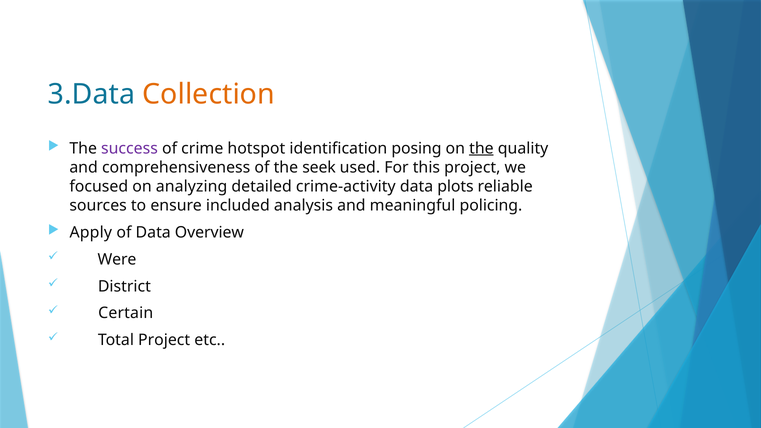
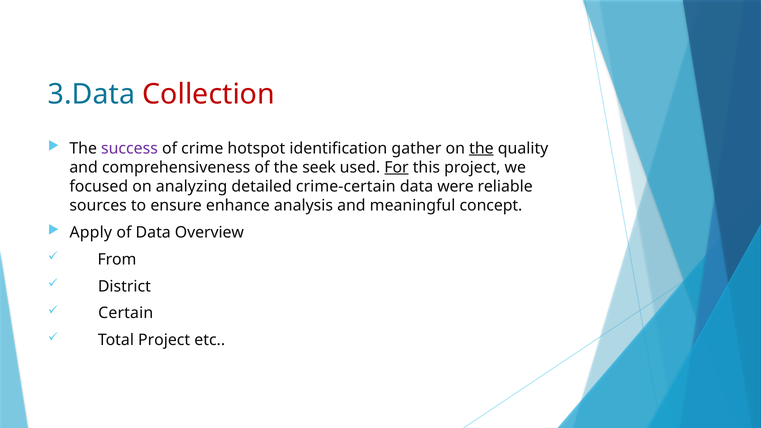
Collection colour: orange -> red
posing: posing -> gather
For underline: none -> present
crime-activity: crime-activity -> crime-certain
plots: plots -> were
included: included -> enhance
policing: policing -> concept
Were: Were -> From
